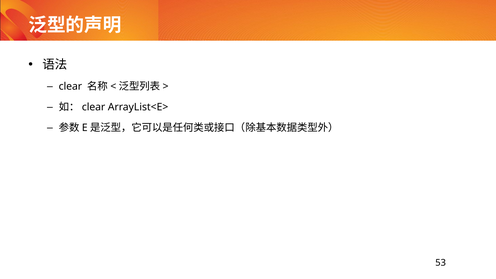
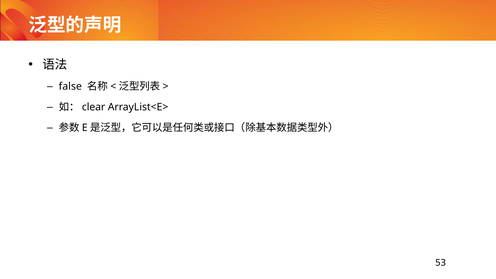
clear at (70, 87): clear -> false
